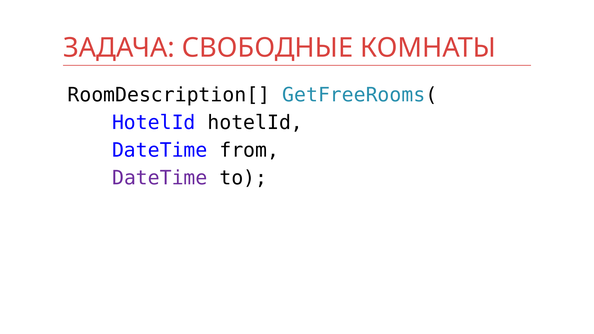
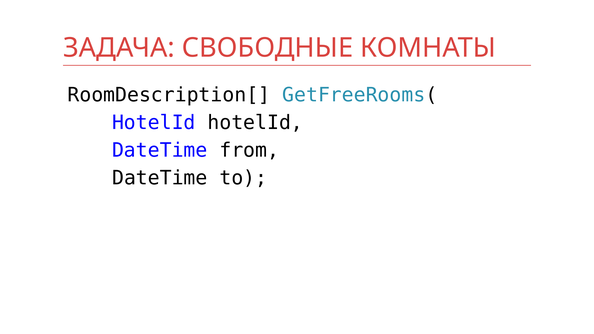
DateTime at (160, 178) colour: purple -> black
